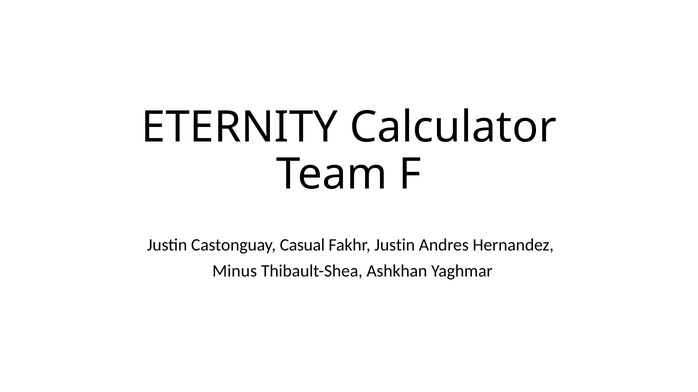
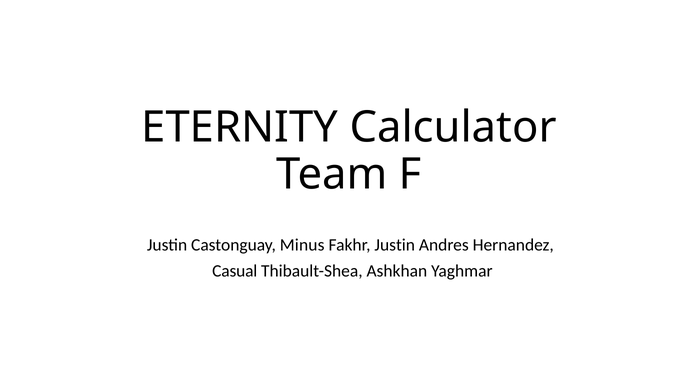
Casual: Casual -> Minus
Minus: Minus -> Casual
